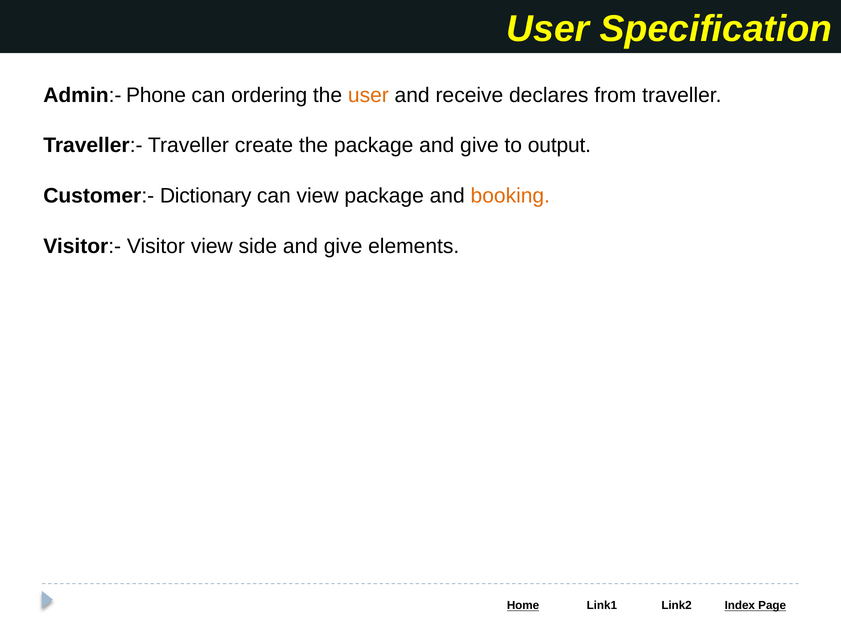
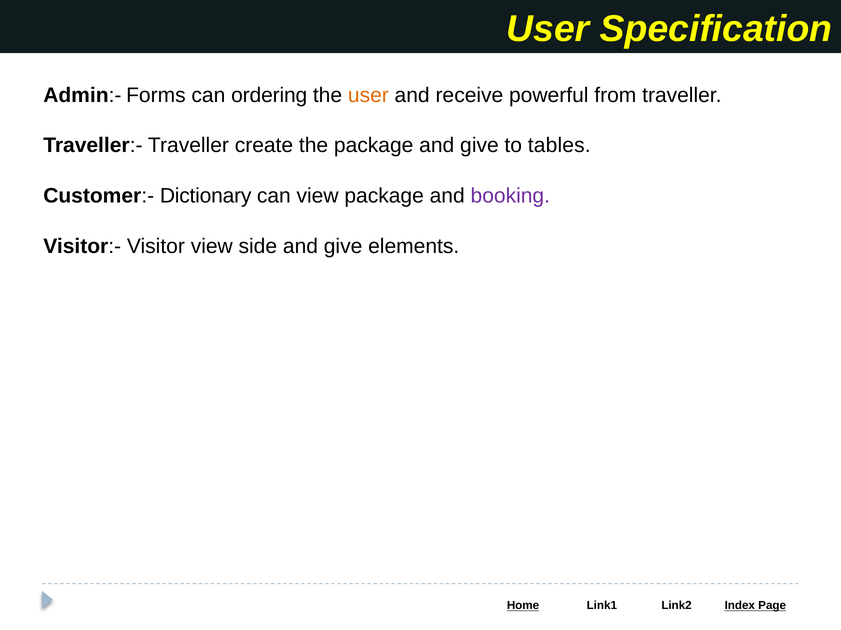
Phone: Phone -> Forms
declares: declares -> powerful
output: output -> tables
booking colour: orange -> purple
